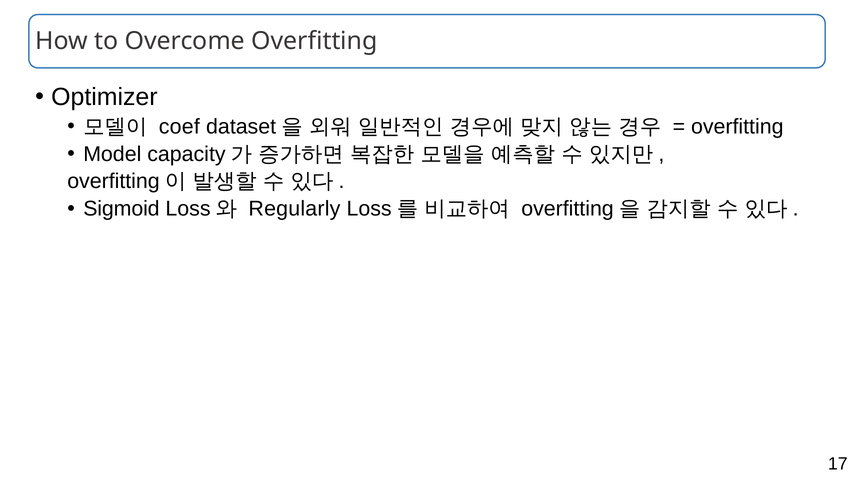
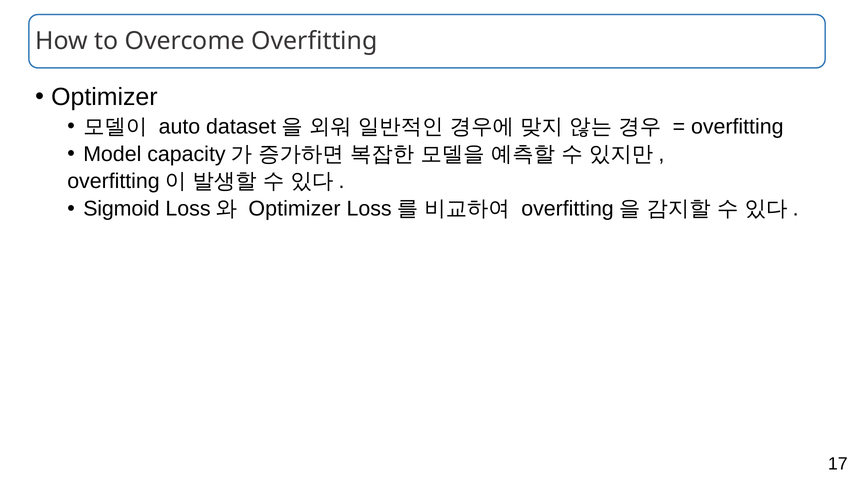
coef: coef -> auto
Regularly at (294, 209): Regularly -> Optimizer
